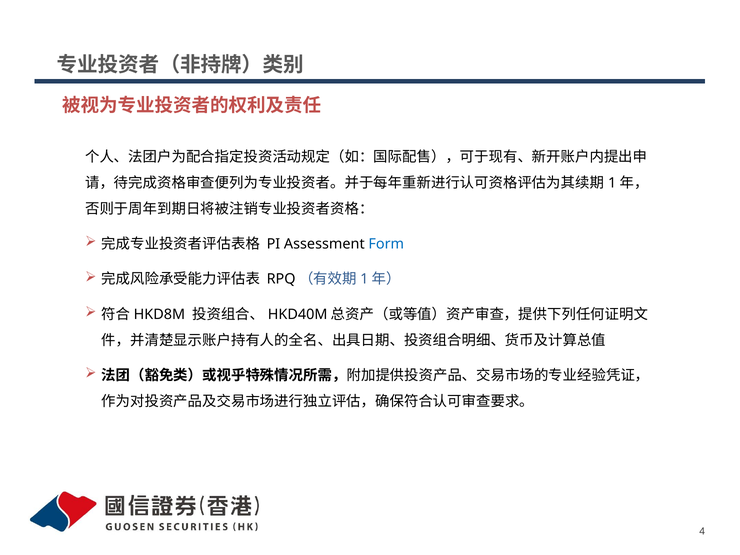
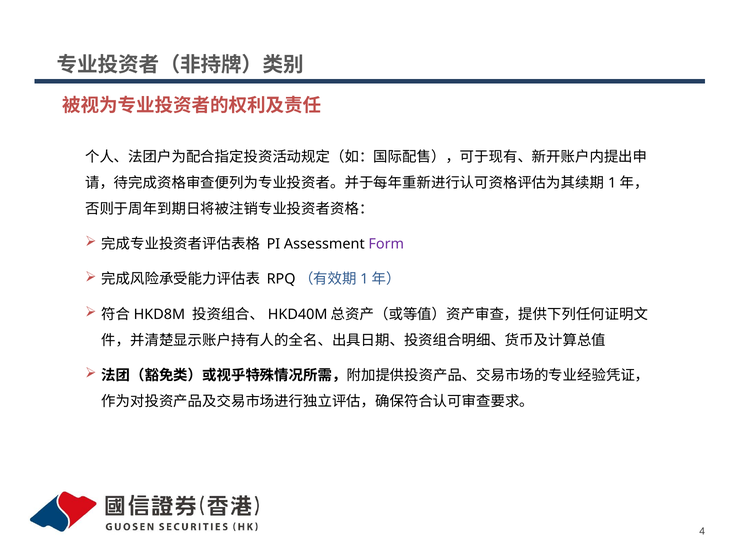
Form colour: blue -> purple
